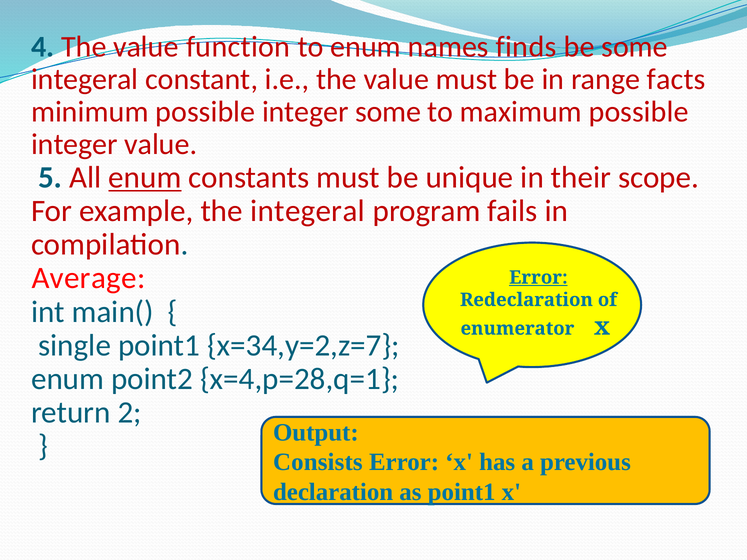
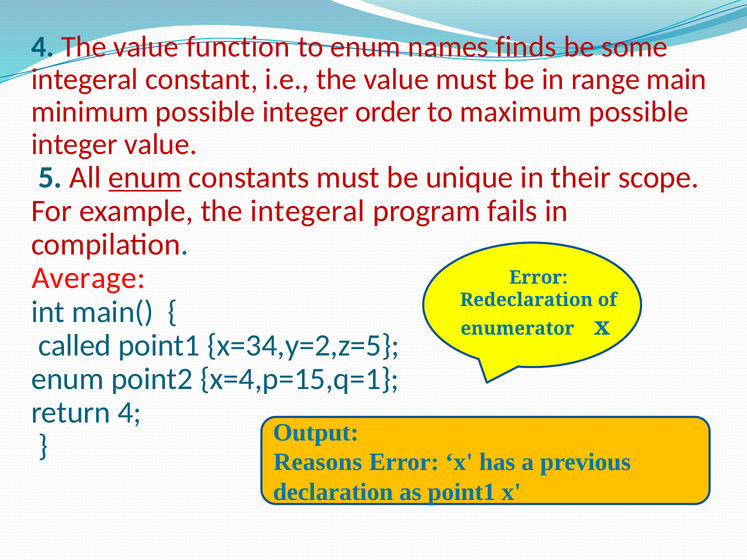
facts: facts -> main
integer some: some -> order
Error at (538, 278) underline: present -> none
single: single -> called
x=34,y=2,z=7: x=34,y=2,z=7 -> x=34,y=2,z=5
x=4,p=28,q=1: x=4,p=28,q=1 -> x=4,p=15,q=1
return 2: 2 -> 4
Consists: Consists -> Reasons
